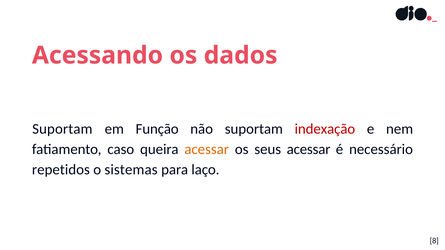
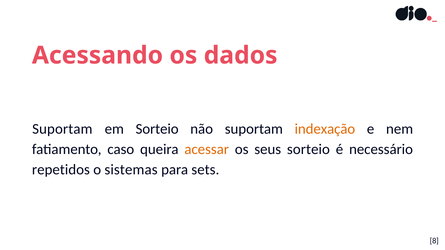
em Função: Função -> Sorteio
indexação colour: red -> orange
seus acessar: acessar -> sorteio
laço: laço -> sets
